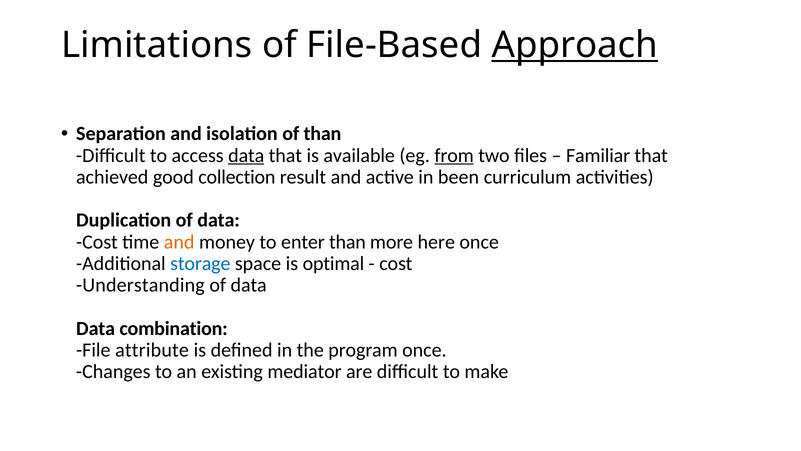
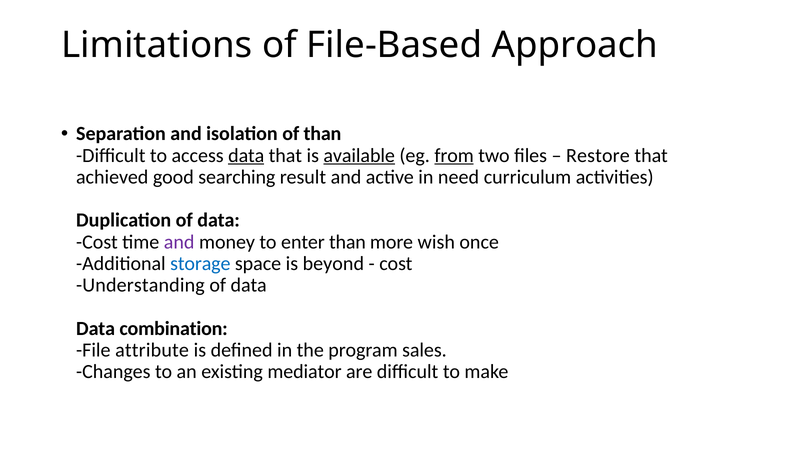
Approach underline: present -> none
available underline: none -> present
Familiar: Familiar -> Restore
collection: collection -> searching
been: been -> need
and at (179, 242) colour: orange -> purple
here: here -> wish
optimal: optimal -> beyond
program once: once -> sales
